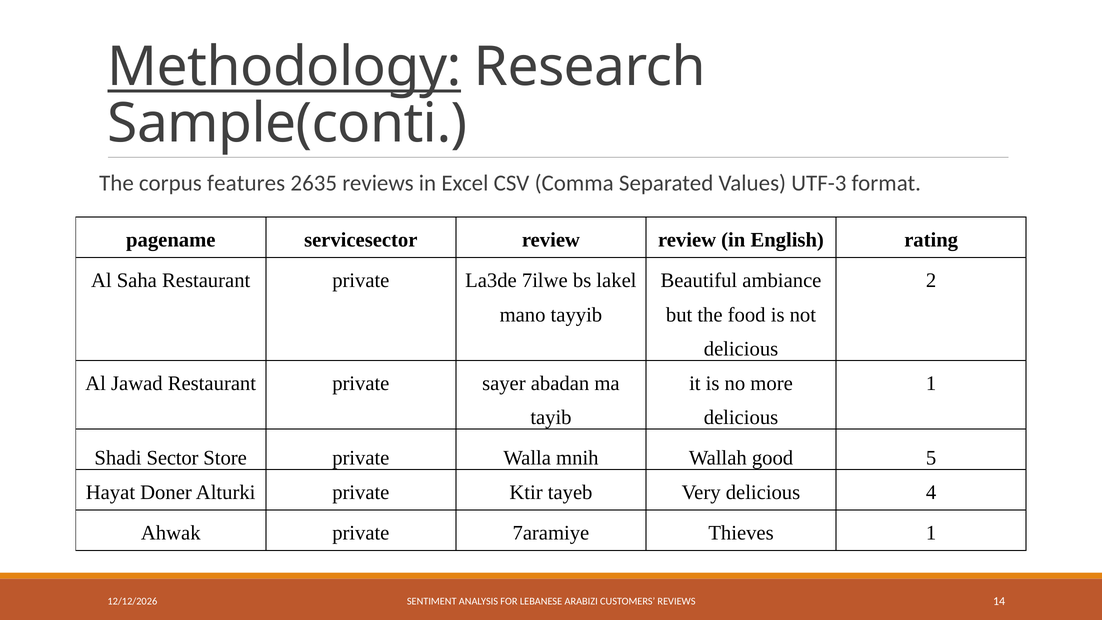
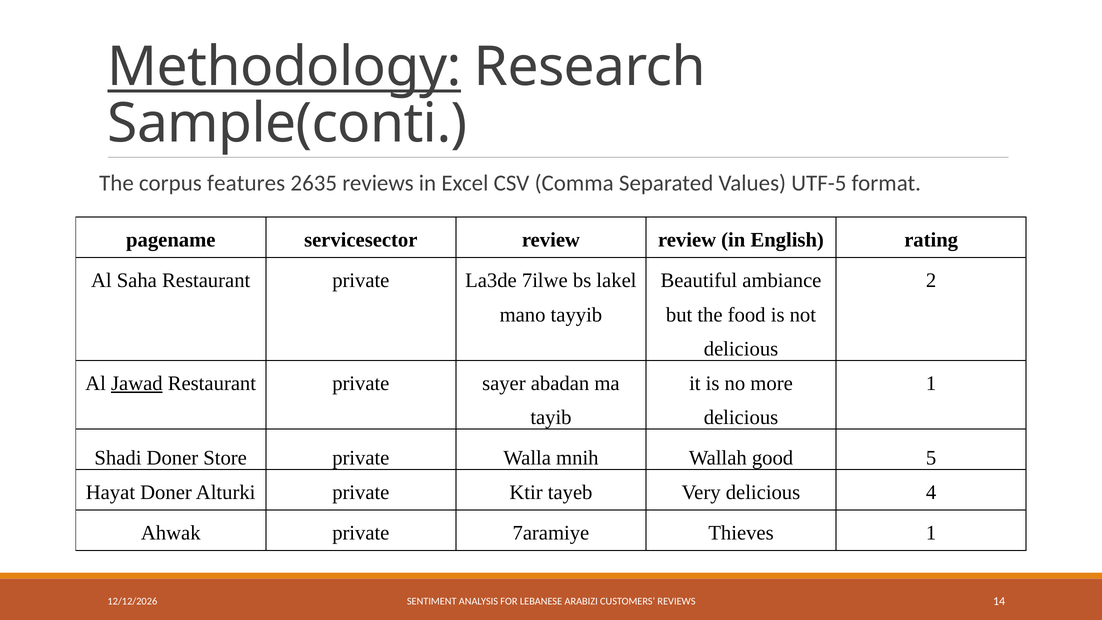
UTF-3: UTF-3 -> UTF-5
Jawad underline: none -> present
Shadi Sector: Sector -> Doner
